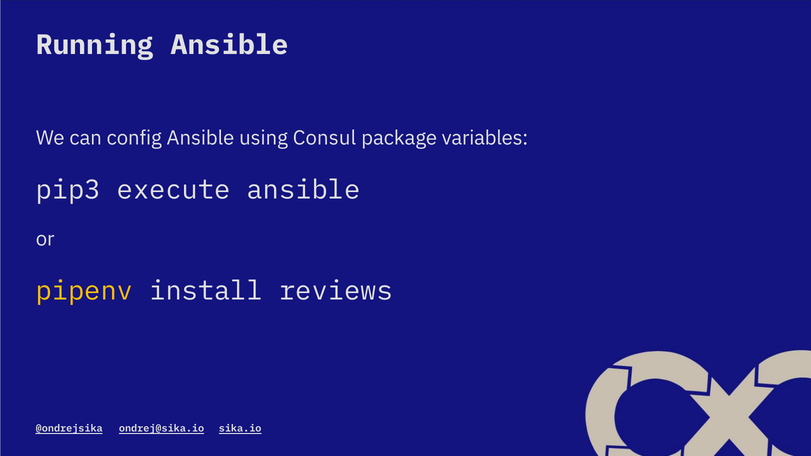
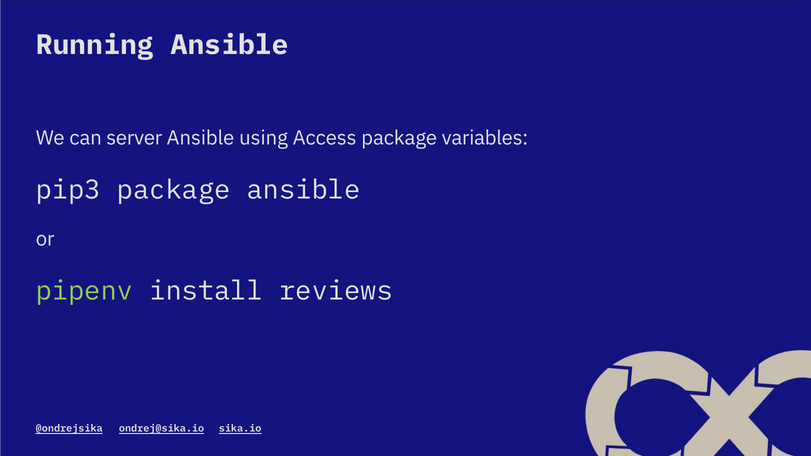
config: config -> server
Consul: Consul -> Access
pip3 execute: execute -> package
pipenv colour: yellow -> light green
